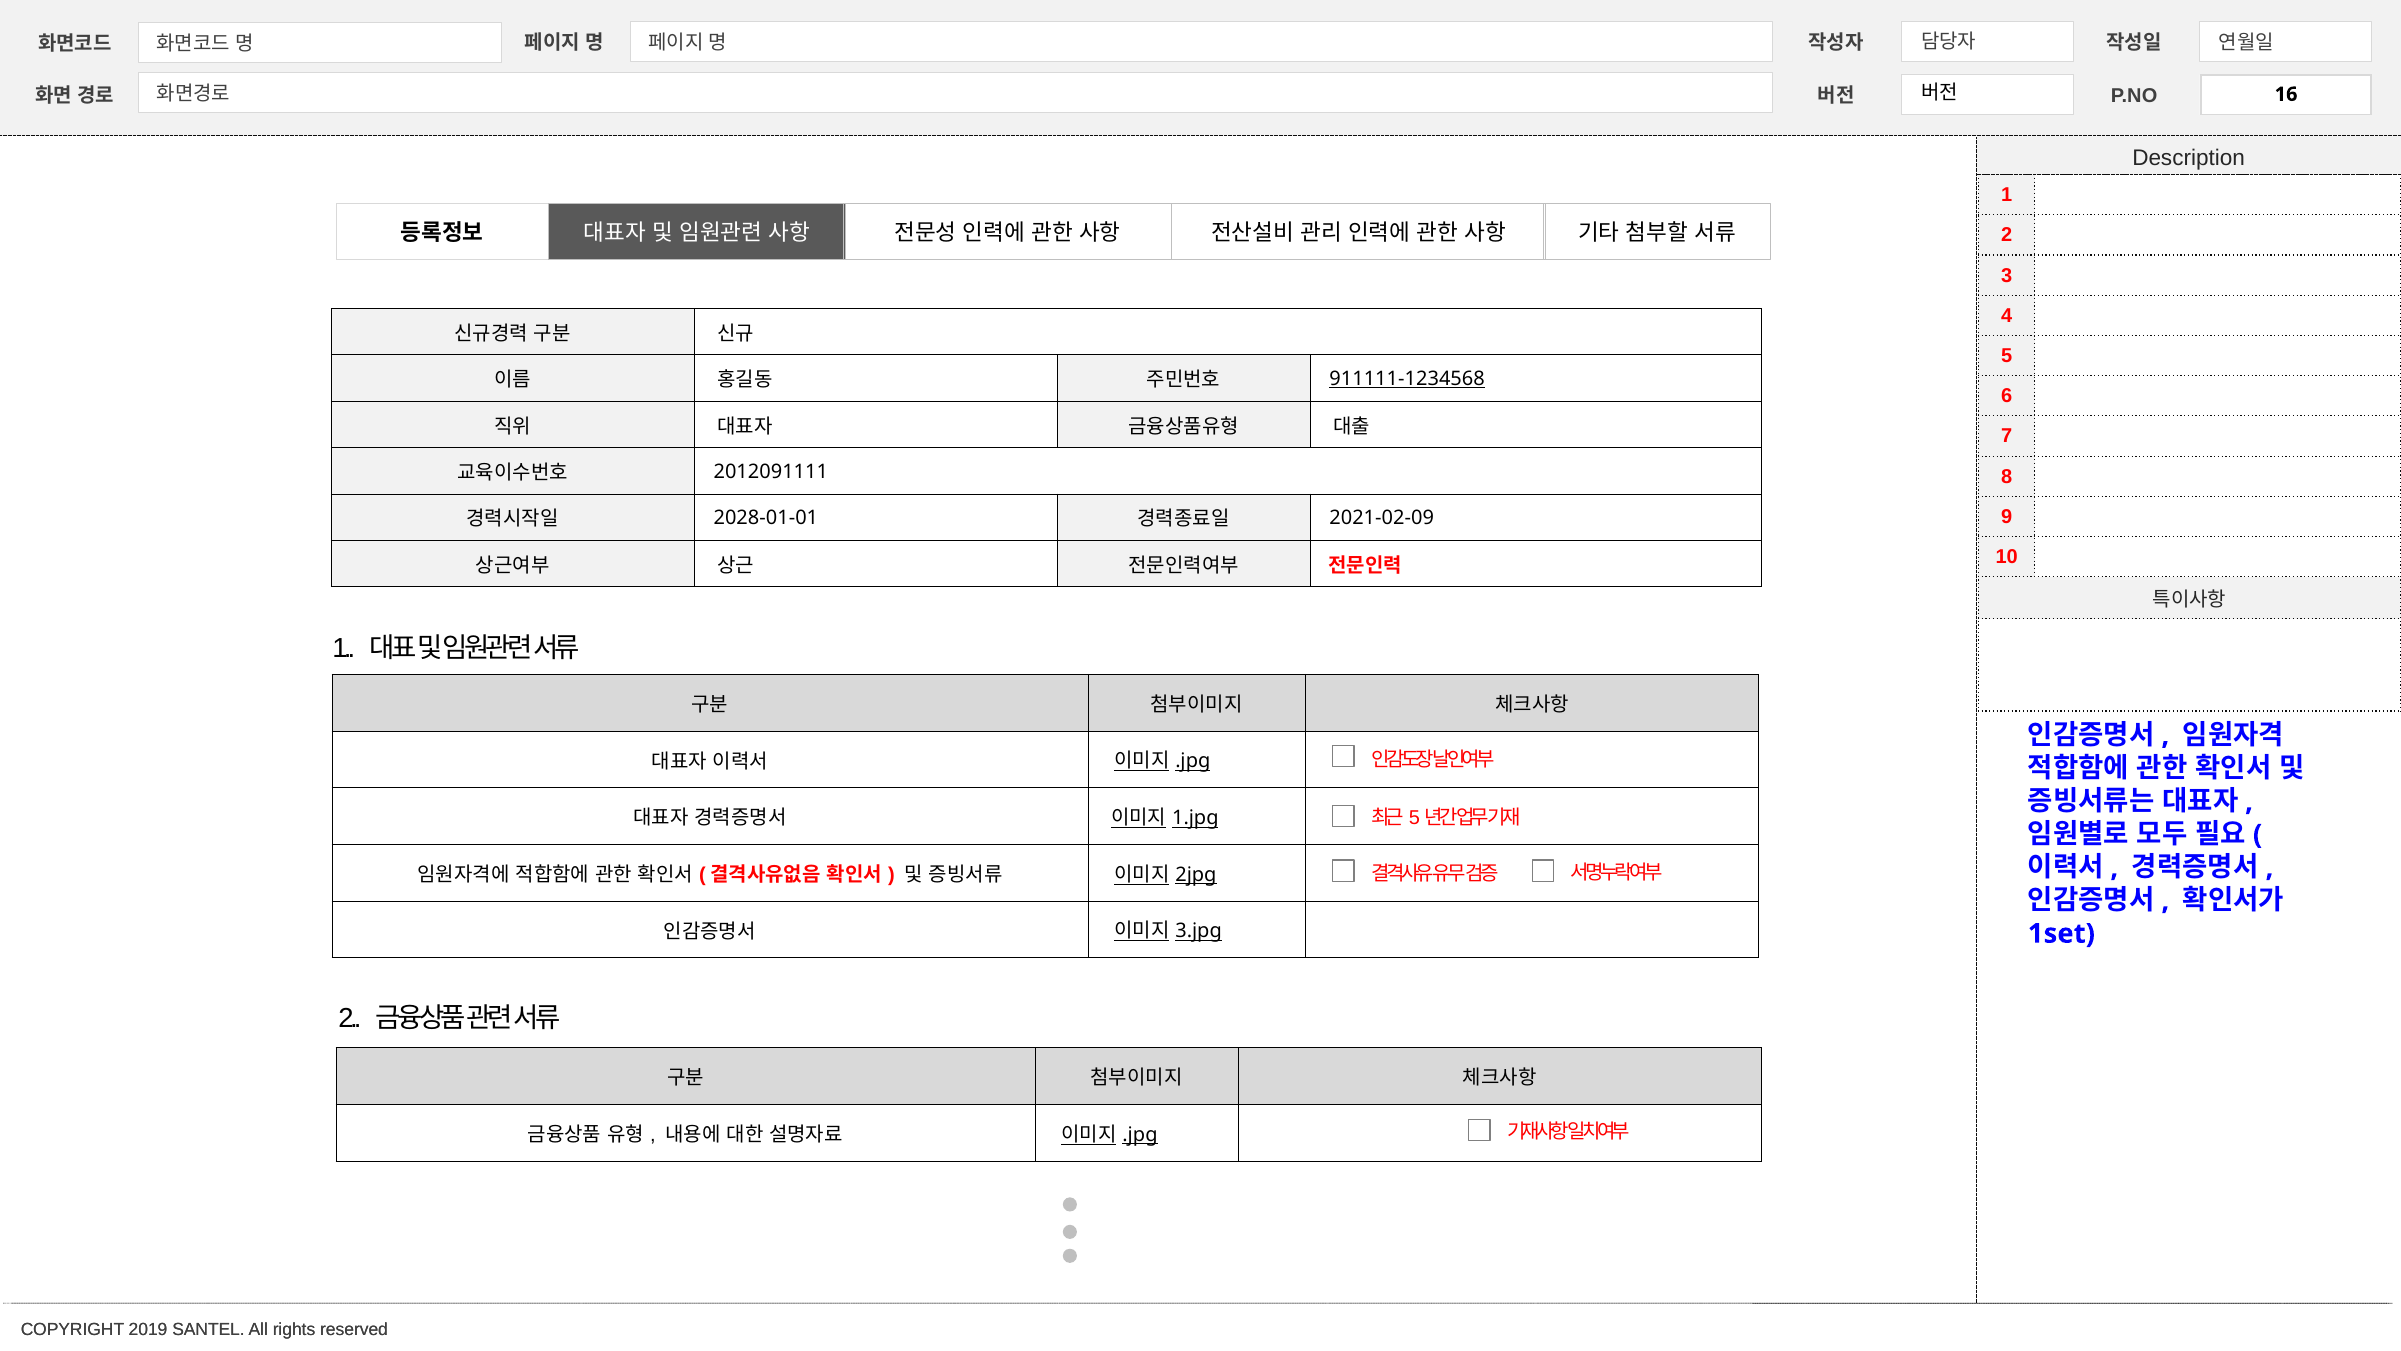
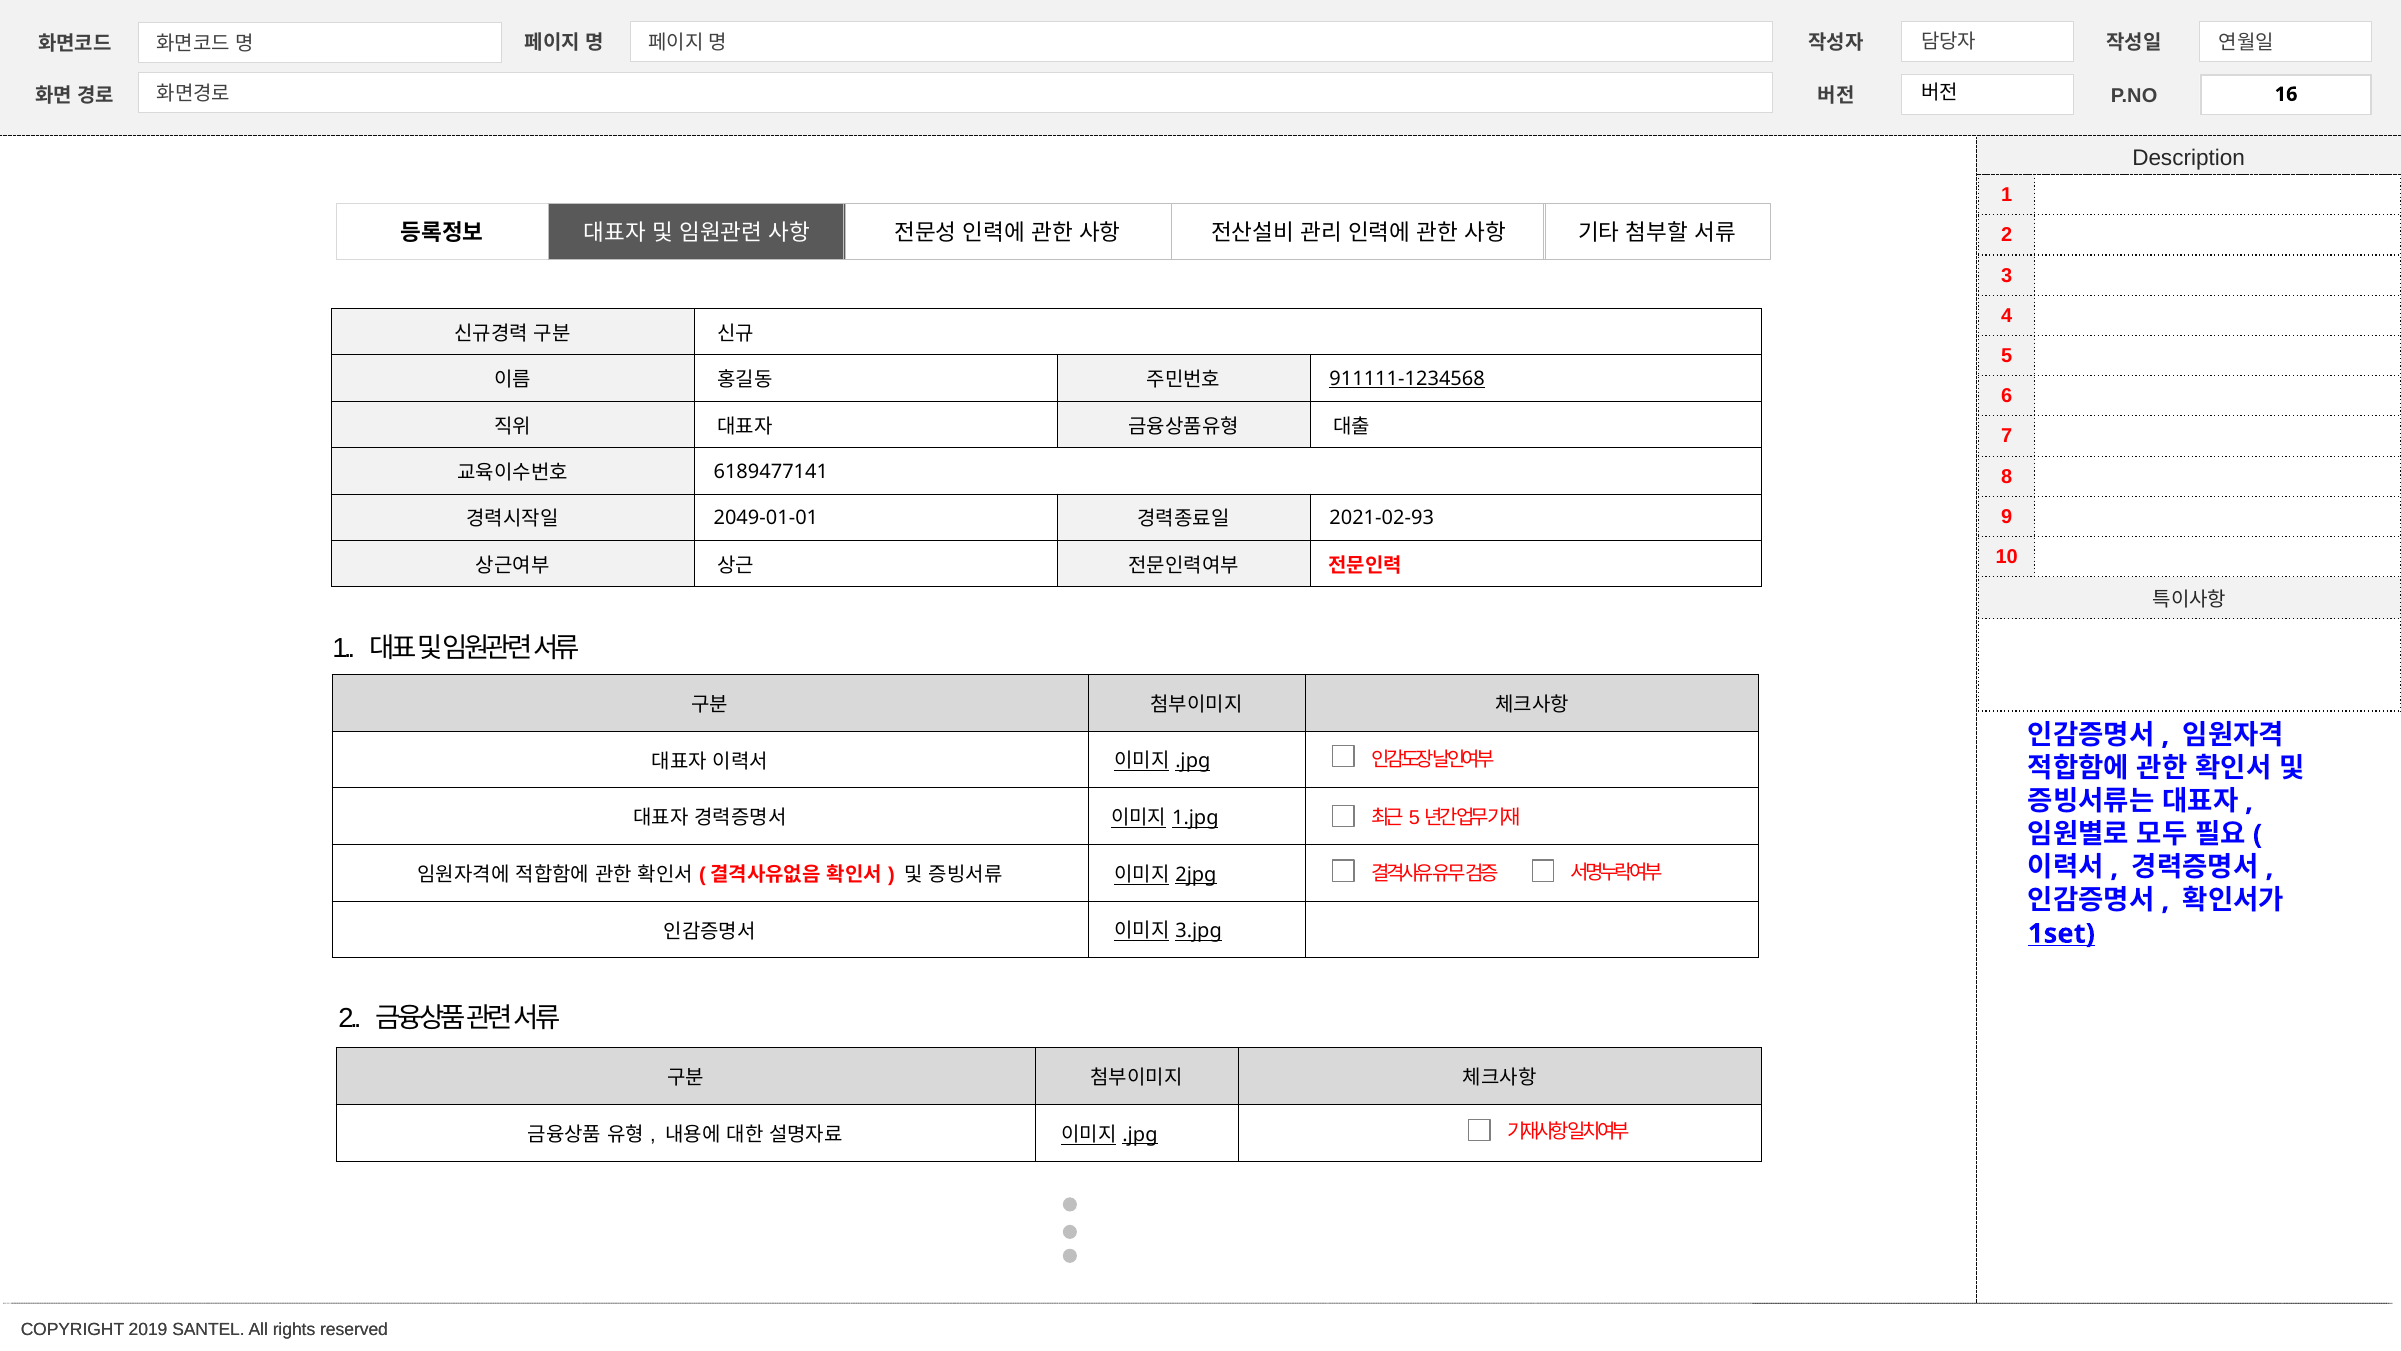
2012091111: 2012091111 -> 6189477141
2028-01-01: 2028-01-01 -> 2049-01-01
2021-02-09: 2021-02-09 -> 2021-02-93
1set underline: none -> present
